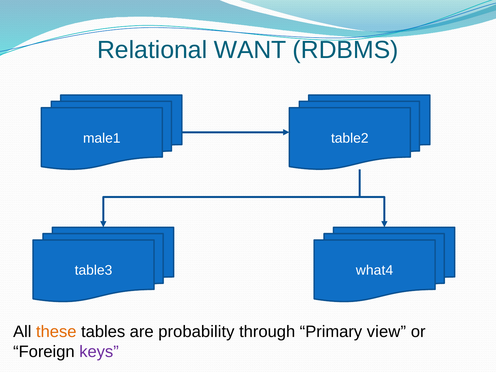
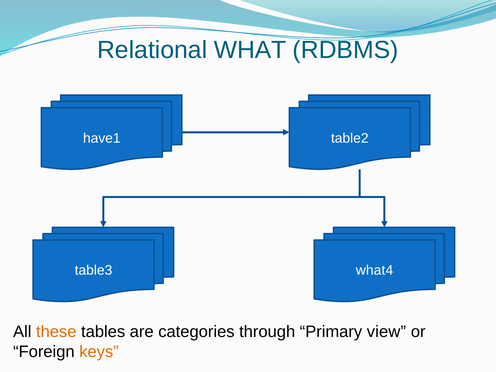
WANT: WANT -> WHAT
male1: male1 -> have1
probability: probability -> categories
keys colour: purple -> orange
